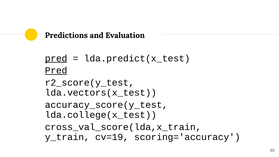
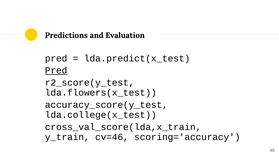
pred at (56, 58) underline: present -> none
lda.vectors(x_test: lda.vectors(x_test -> lda.flowers(x_test
cv=19: cv=19 -> cv=46
